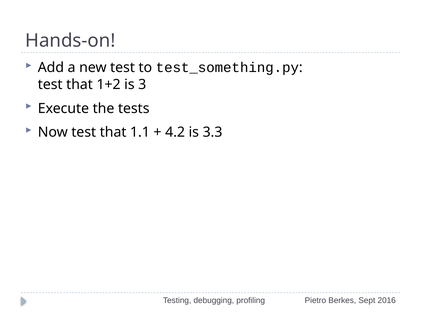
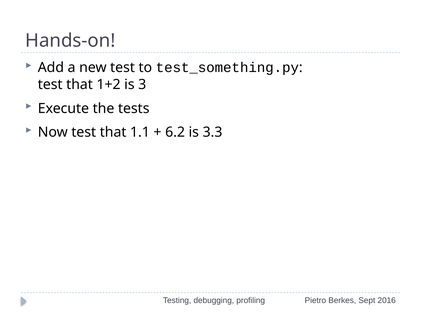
4.2: 4.2 -> 6.2
